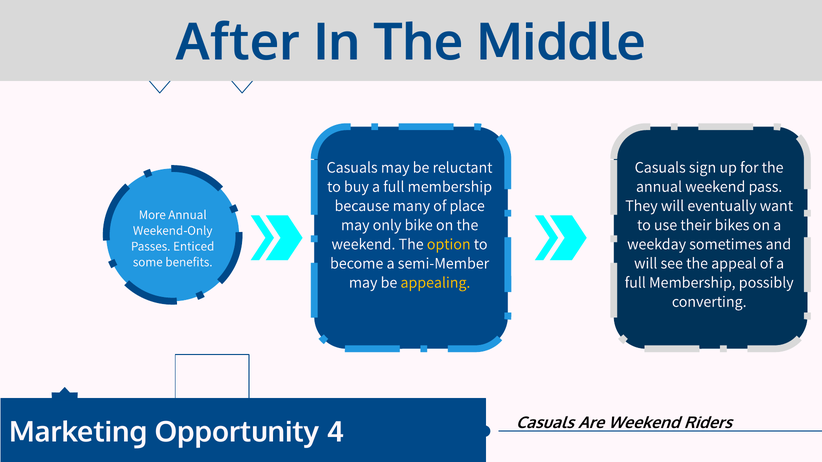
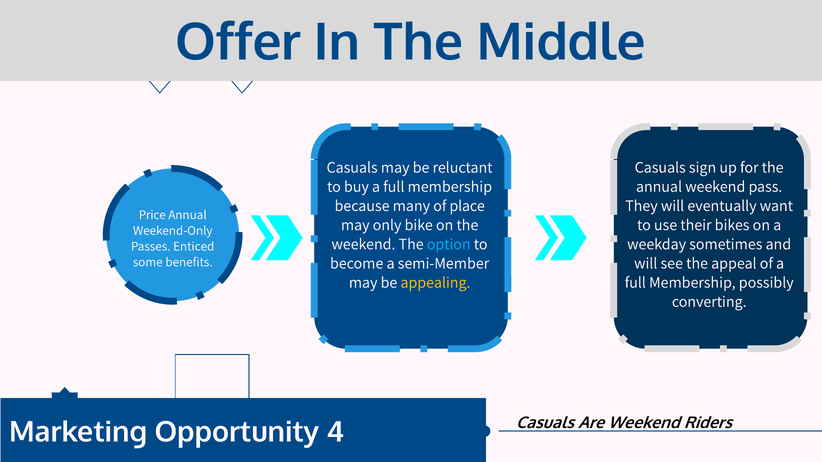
After: After -> Offer
More at (152, 215): More -> Price
option colour: yellow -> light blue
